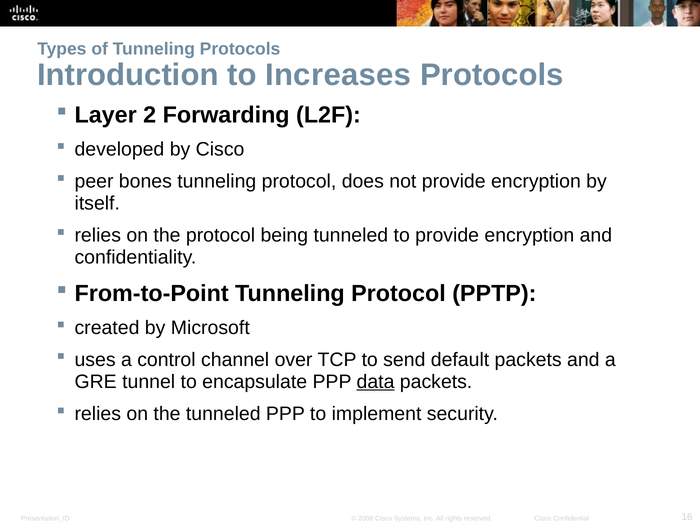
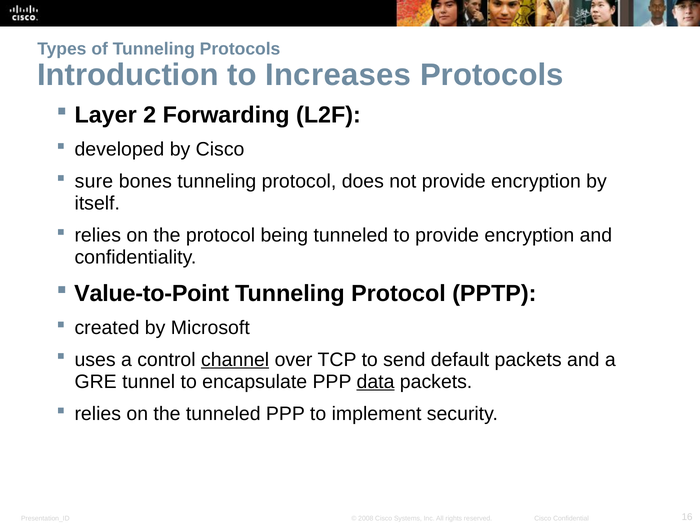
peer: peer -> sure
From-to-Point: From-to-Point -> Value-to-Point
channel underline: none -> present
